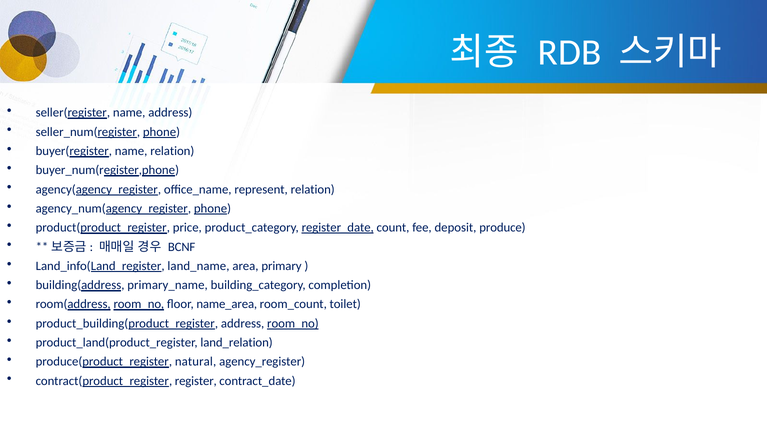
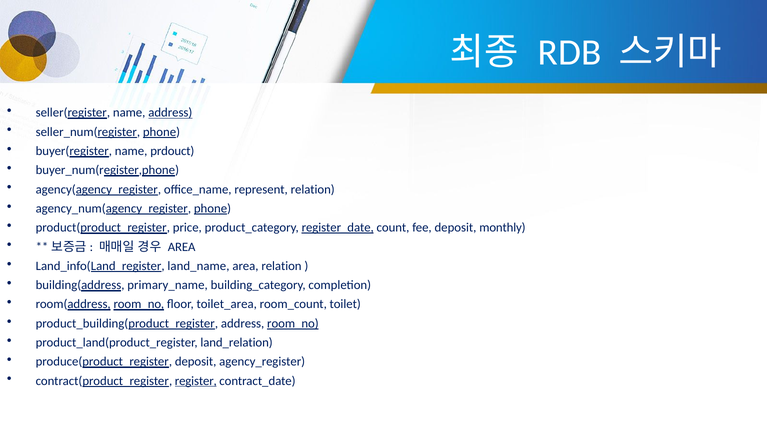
address at (170, 113) underline: none -> present
name relation: relation -> prdouct
produce: produce -> monthly
BCNF at (182, 247): BCNF -> AREA
area primary: primary -> relation
name_area: name_area -> toilet_area
produce(product_register natural: natural -> deposit
register underline: none -> present
